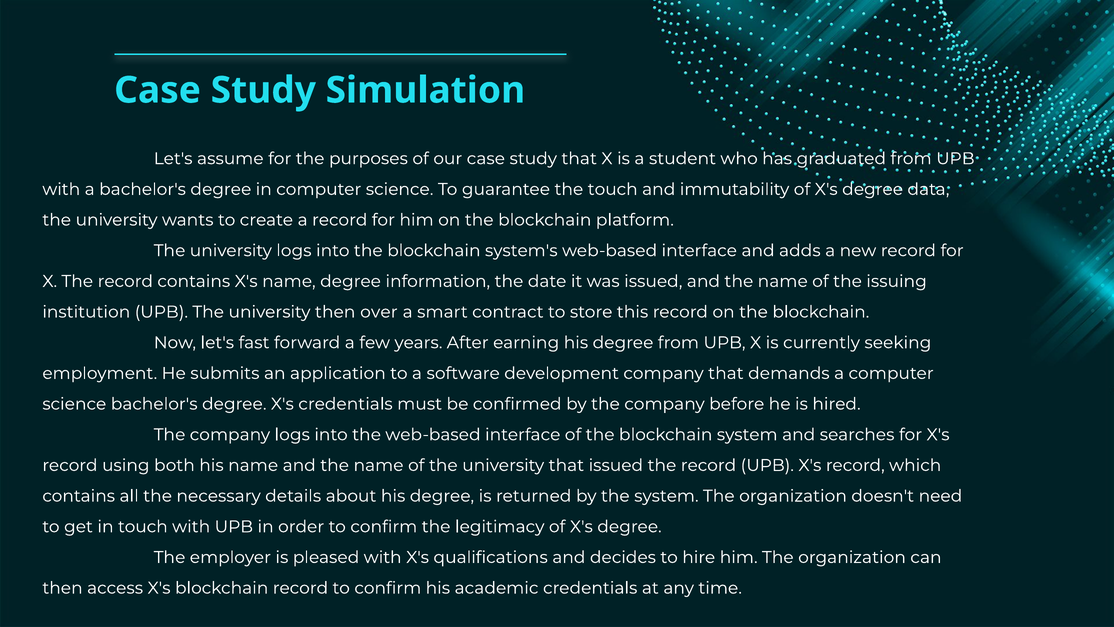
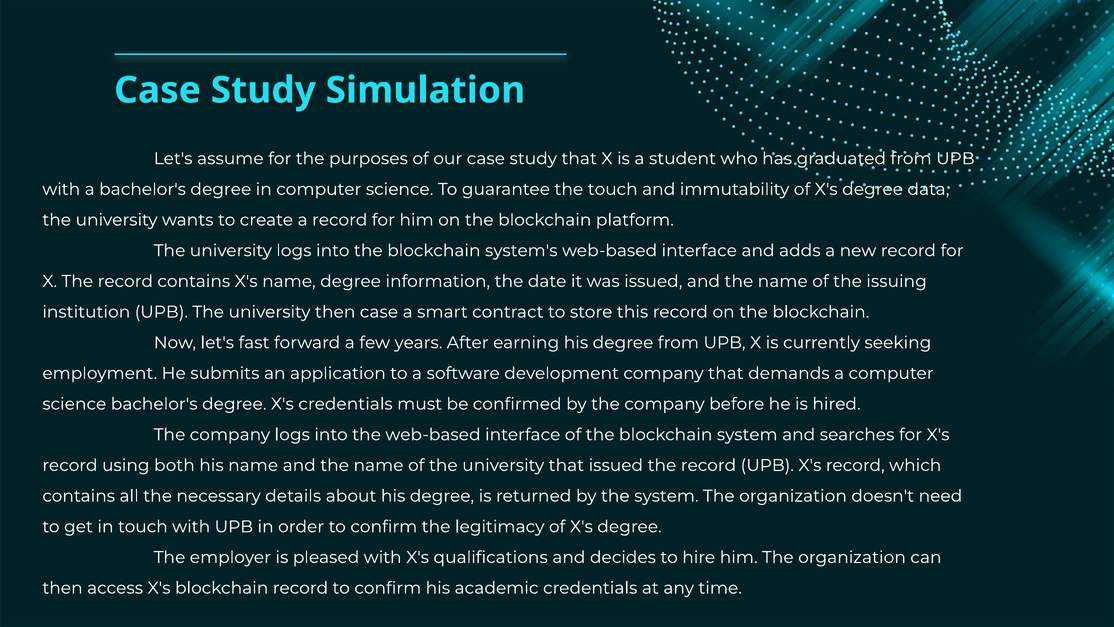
then over: over -> case
